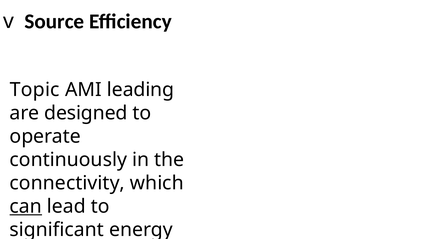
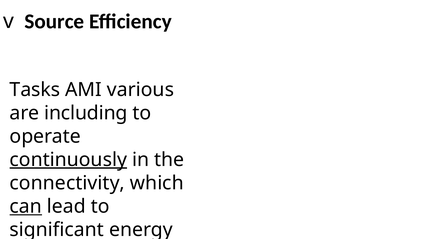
Topic: Topic -> Tasks
leading: leading -> various
designed: designed -> including
continuously underline: none -> present
